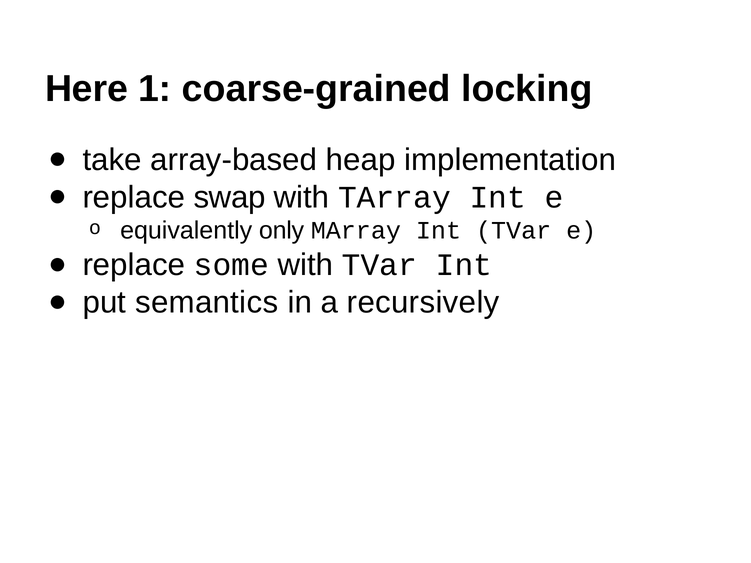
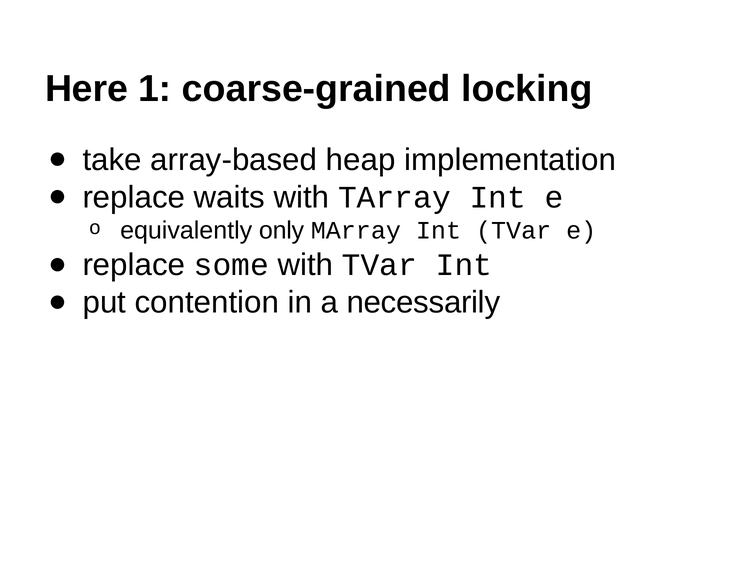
swap: swap -> waits
semantics: semantics -> contention
recursively: recursively -> necessarily
